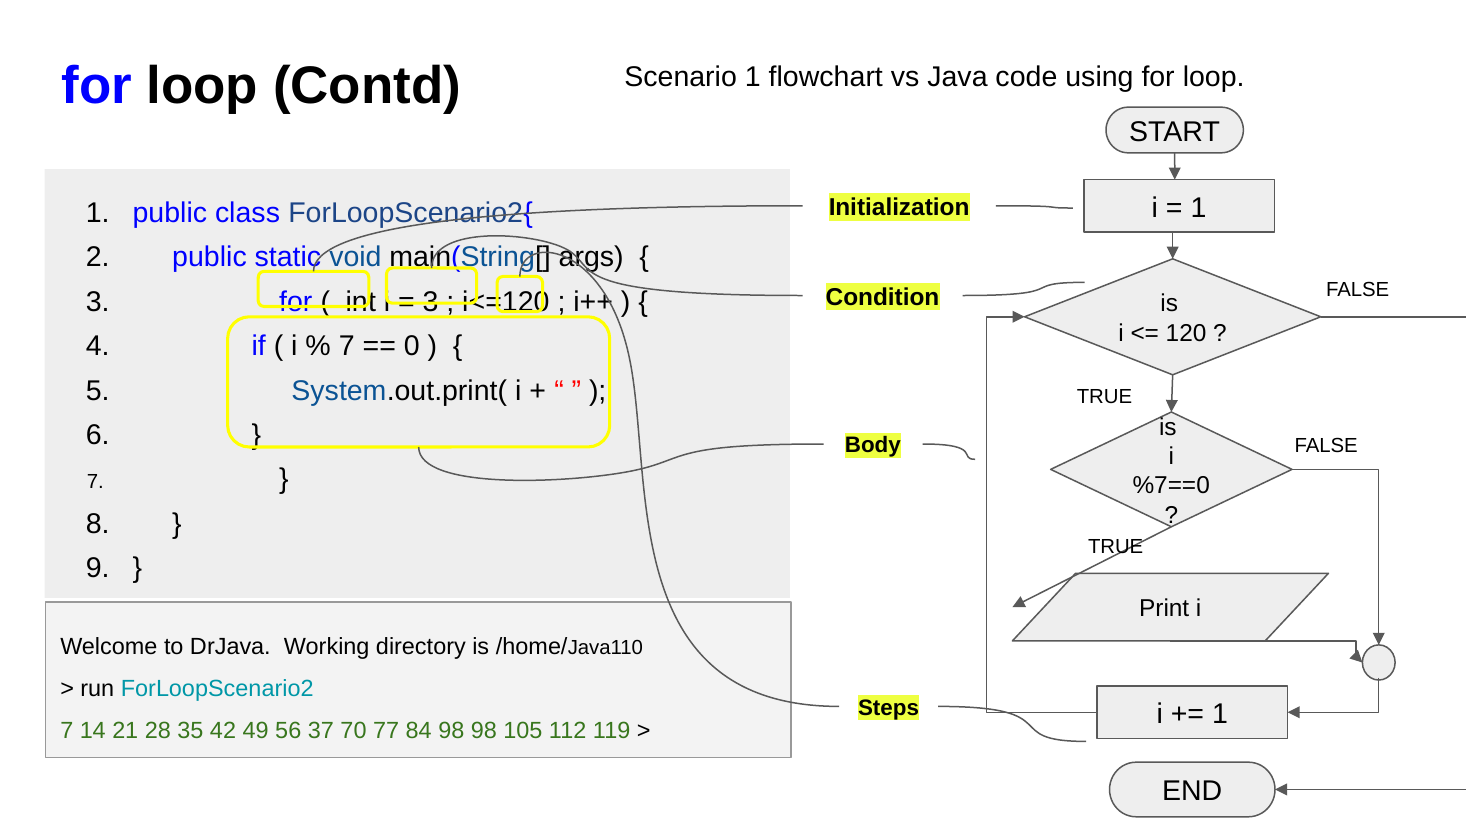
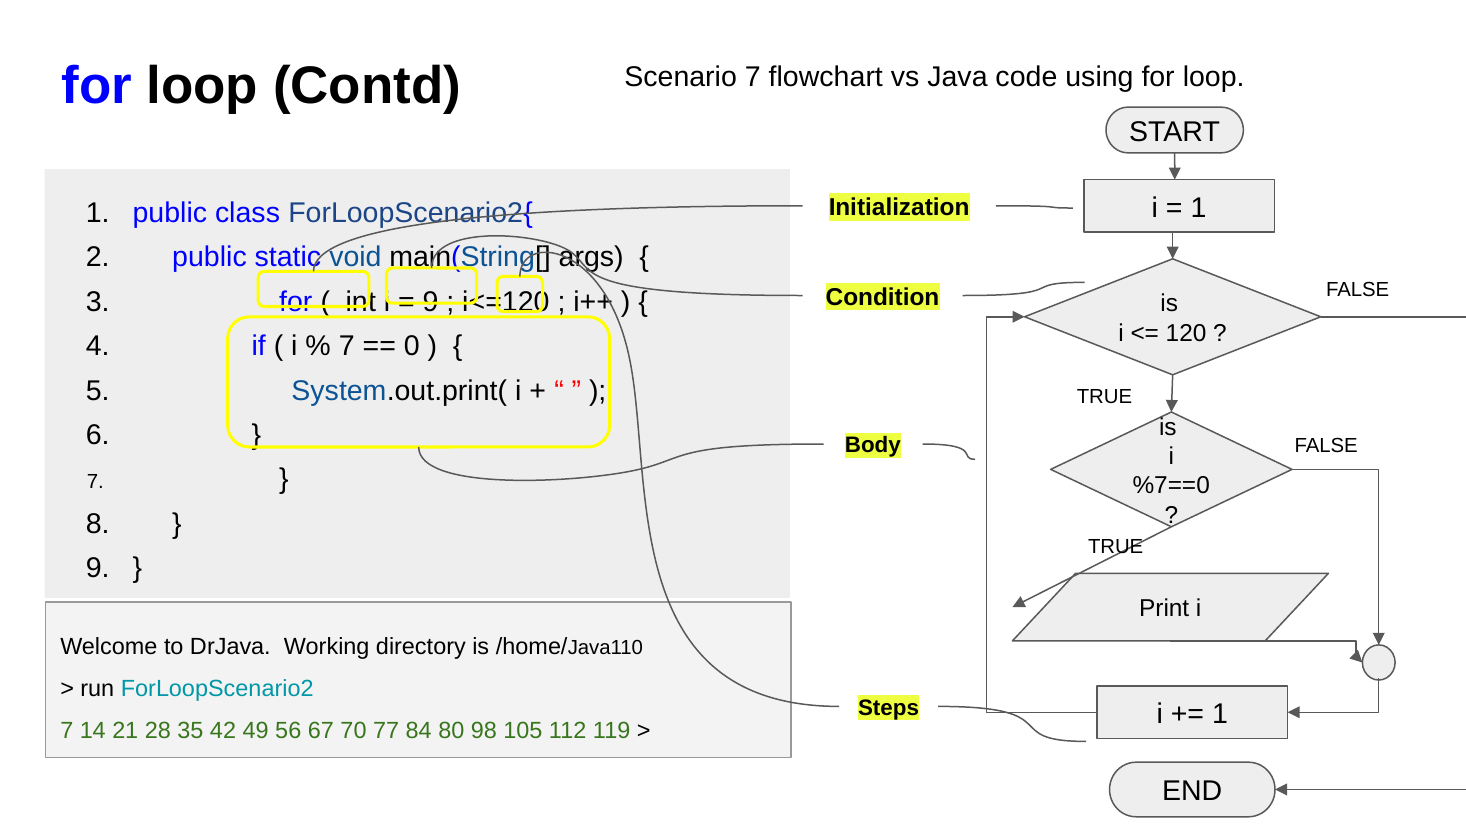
Scenario 1: 1 -> 7
3 at (431, 302): 3 -> 9
37: 37 -> 67
84 98: 98 -> 80
